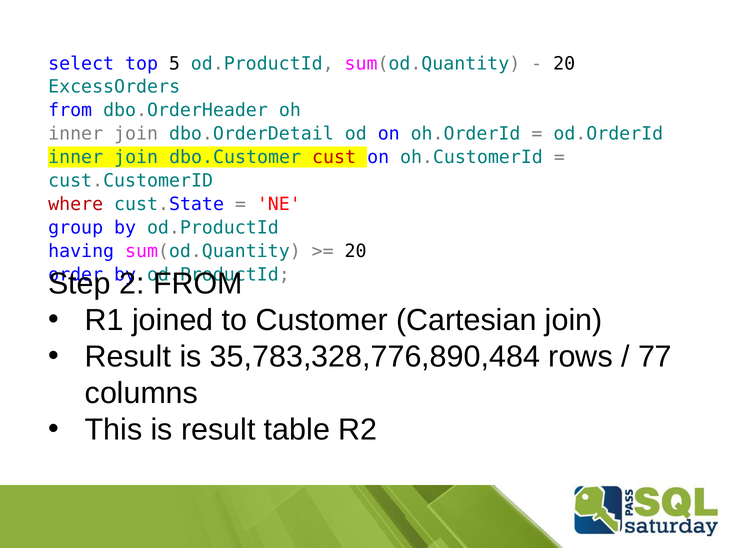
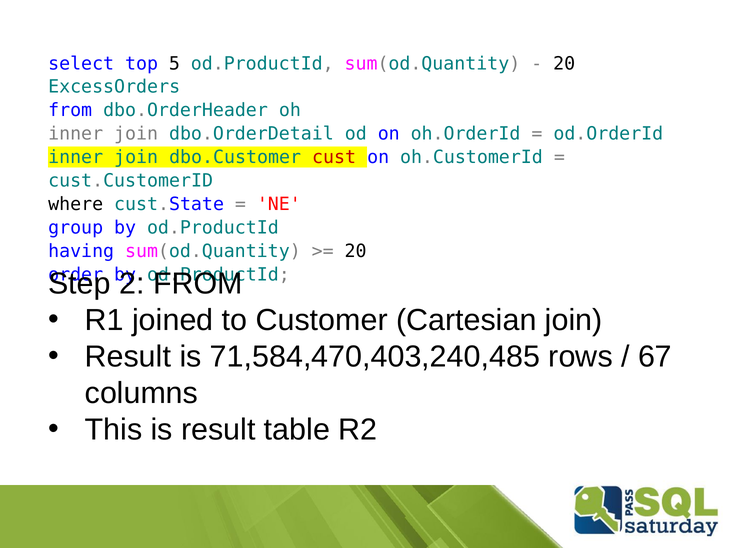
where colour: red -> black
35,783,328,776,890,484: 35,783,328,776,890,484 -> 71,584,470,403,240,485
77: 77 -> 67
